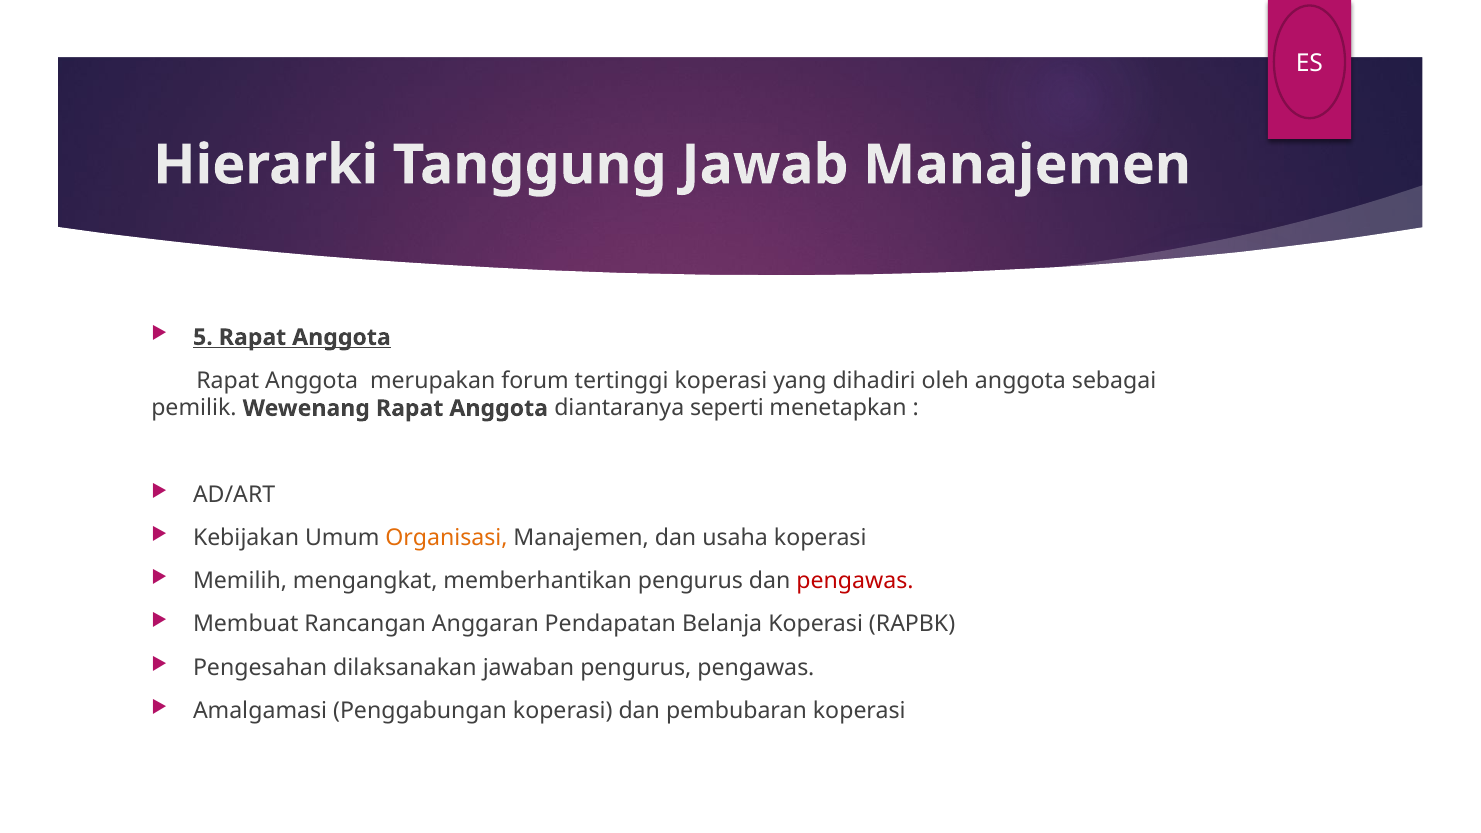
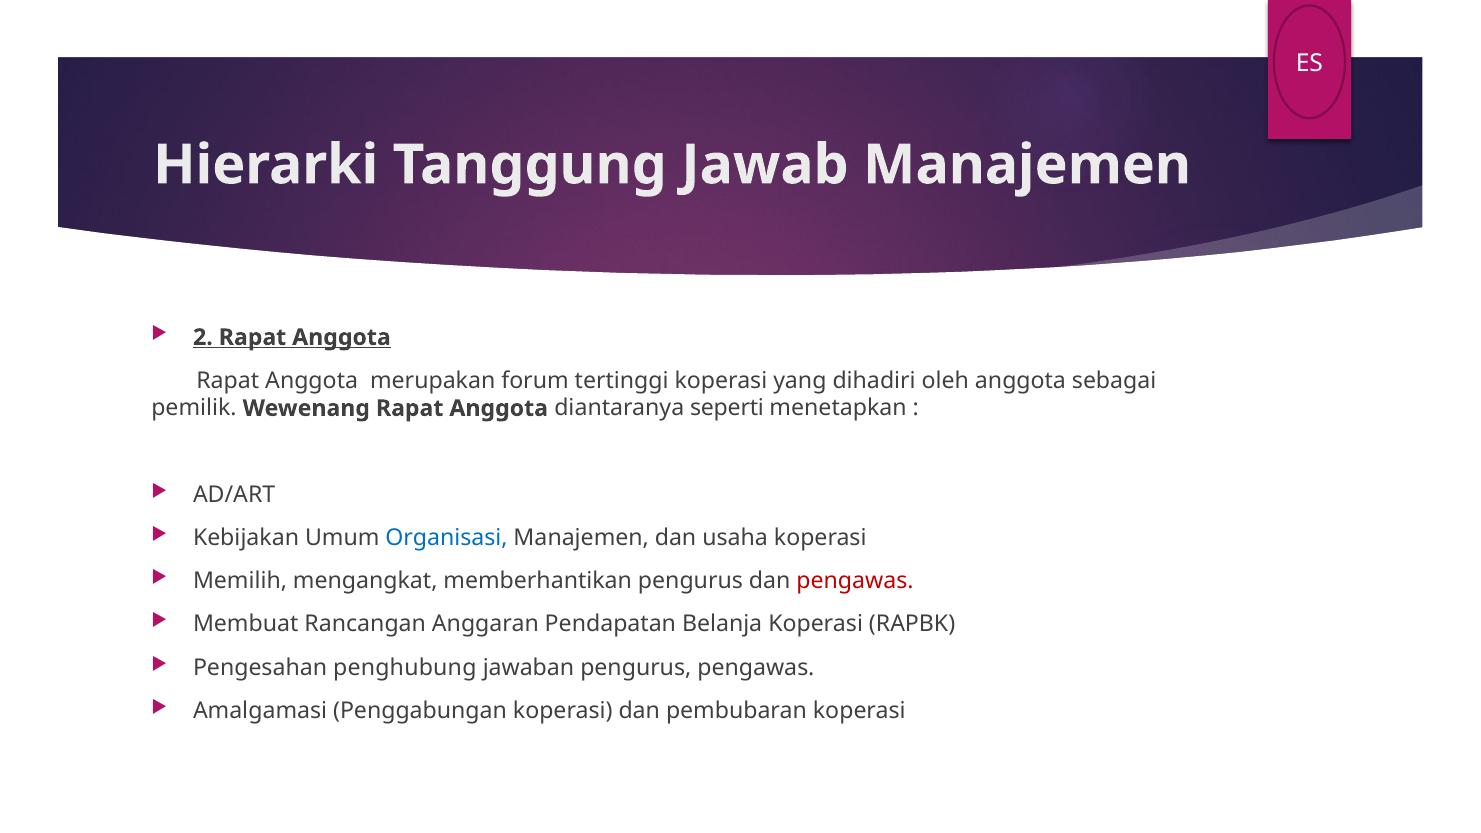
5: 5 -> 2
Organisasi colour: orange -> blue
dilaksanakan: dilaksanakan -> penghubung
